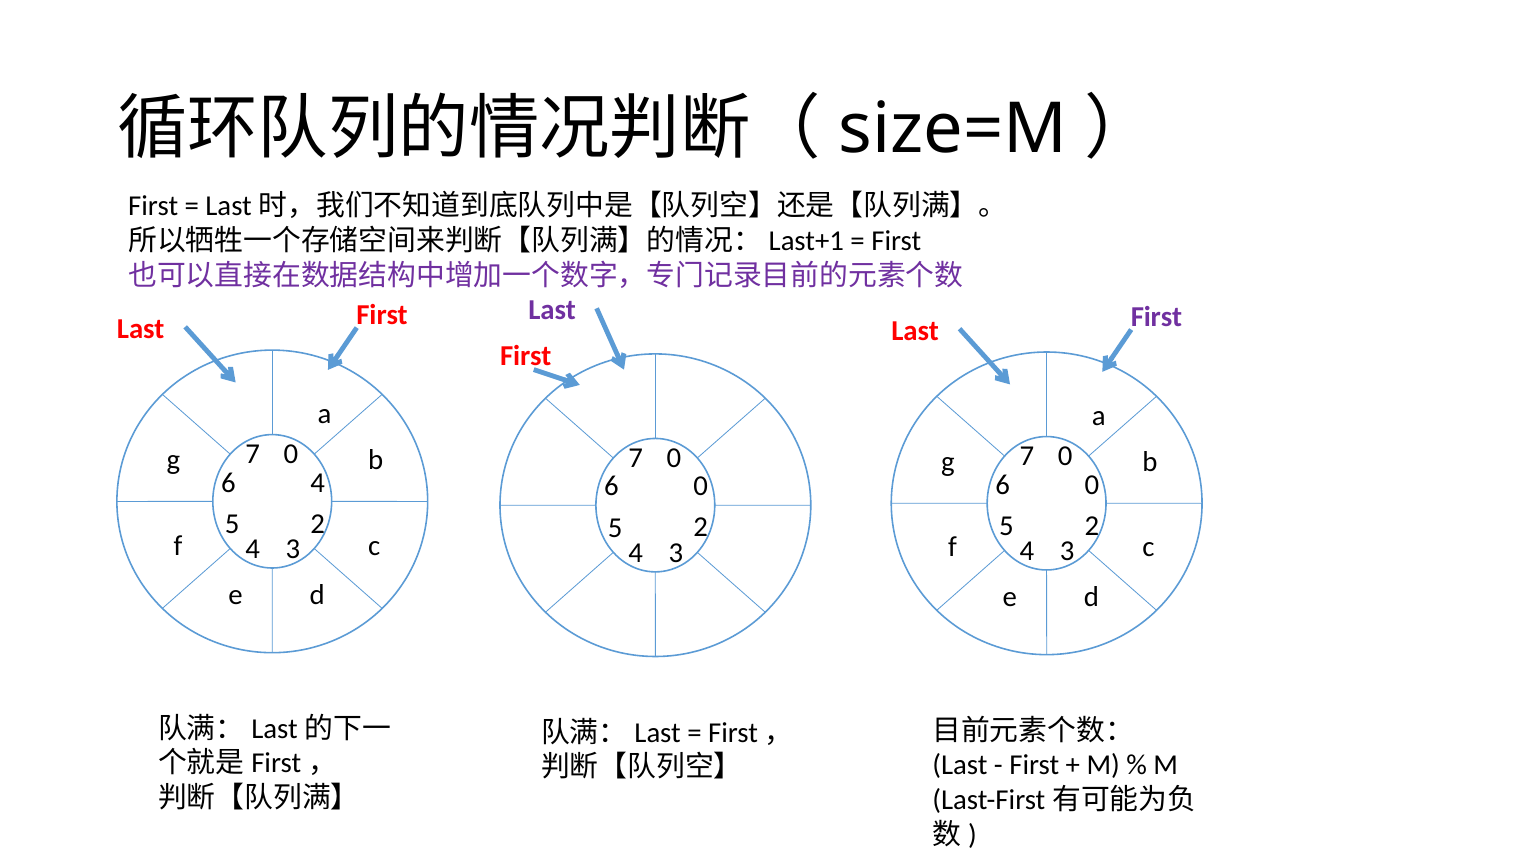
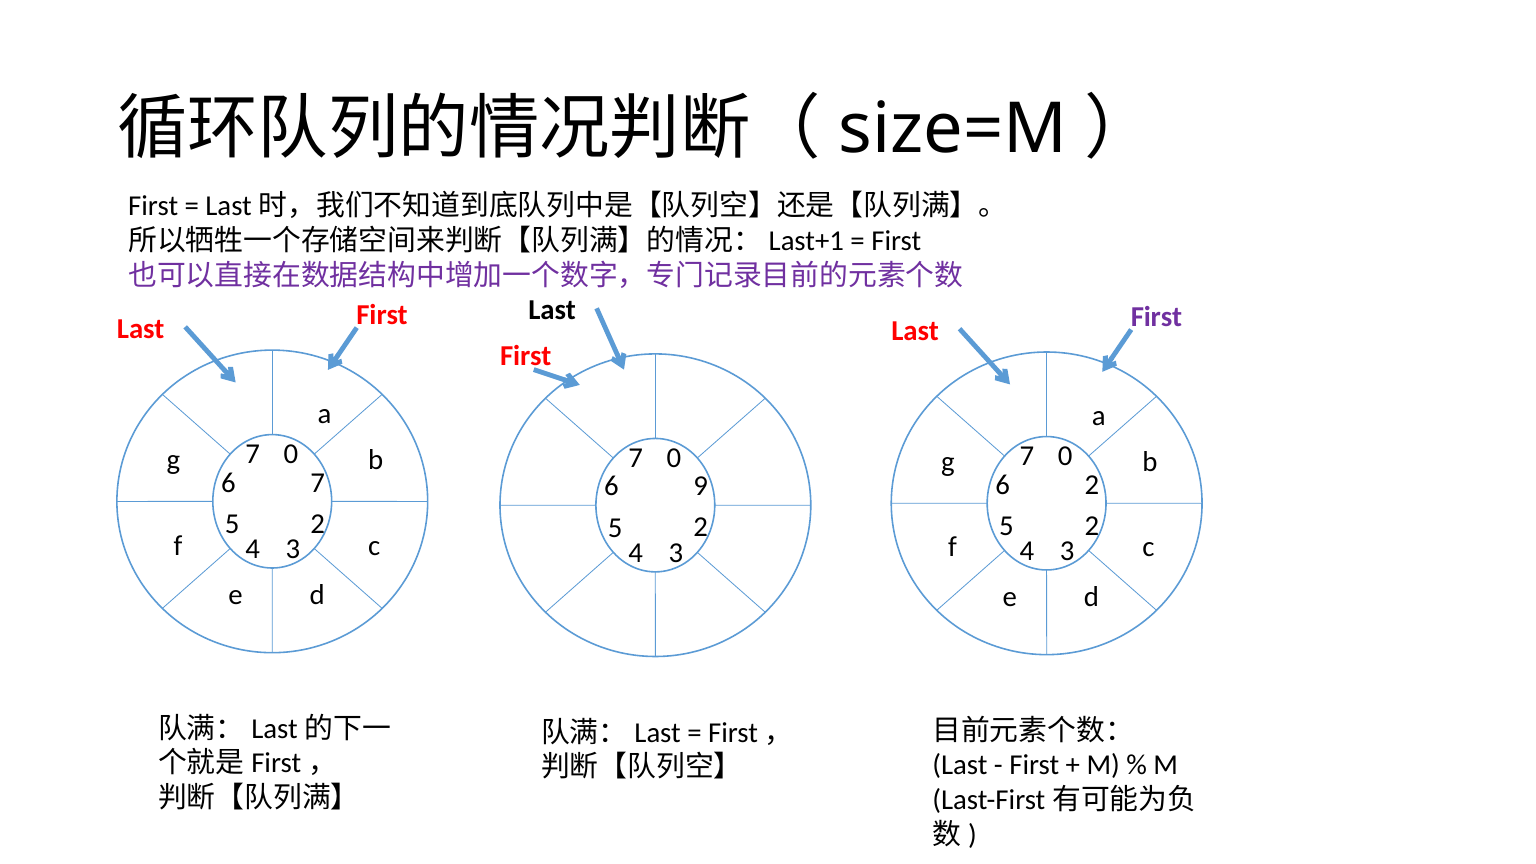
Last at (552, 310) colour: purple -> black
6 4: 4 -> 7
0 at (1092, 485): 0 -> 2
0 at (701, 486): 0 -> 9
